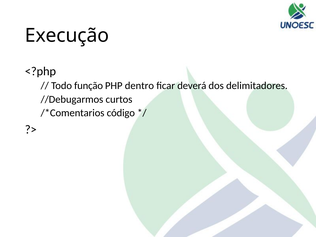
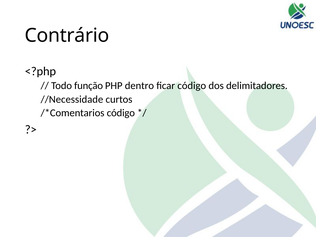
Execução: Execução -> Contrário
ficar deverá: deverá -> código
//Debugarmos: //Debugarmos -> //Necessidade
